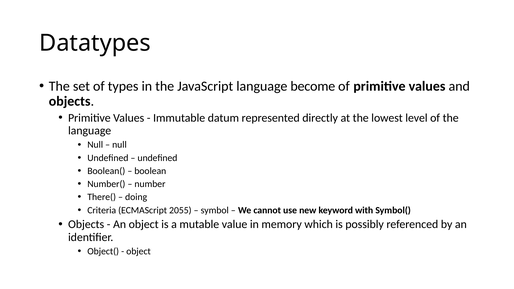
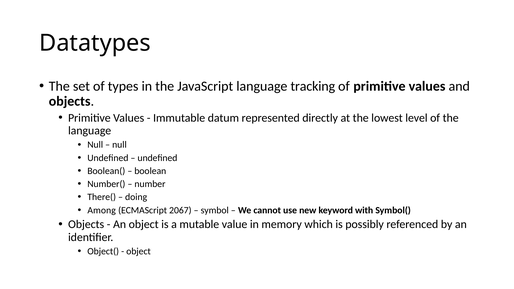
become: become -> tracking
Criteria: Criteria -> Among
2055: 2055 -> 2067
